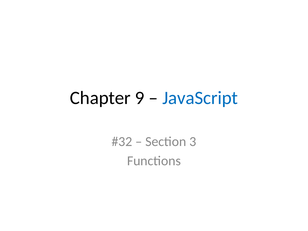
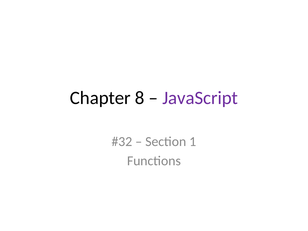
9: 9 -> 8
JavaScript colour: blue -> purple
3: 3 -> 1
